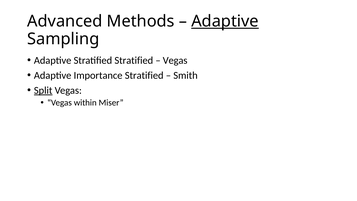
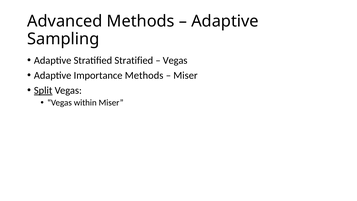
Adaptive at (225, 21) underline: present -> none
Importance Stratified: Stratified -> Methods
Smith at (185, 75): Smith -> Miser
